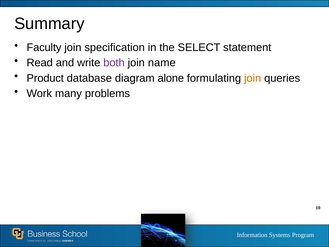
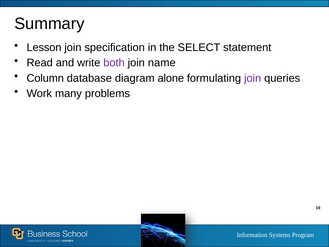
Faculty: Faculty -> Lesson
Product: Product -> Column
join at (253, 78) colour: orange -> purple
